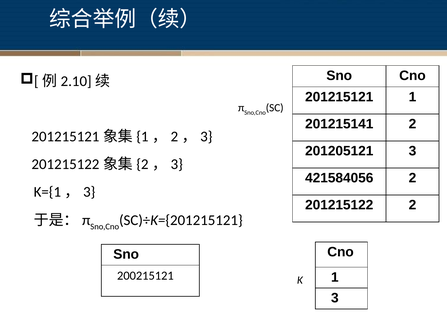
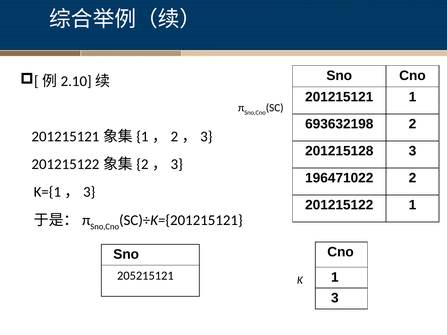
201215141: 201215141 -> 693632198
201205121: 201205121 -> 201215128
421584056: 421584056 -> 196471022
201215122 2: 2 -> 1
200215121: 200215121 -> 205215121
